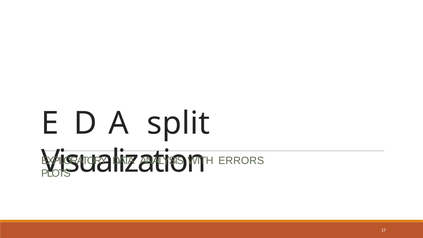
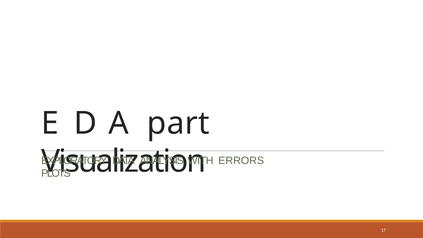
split: split -> part
